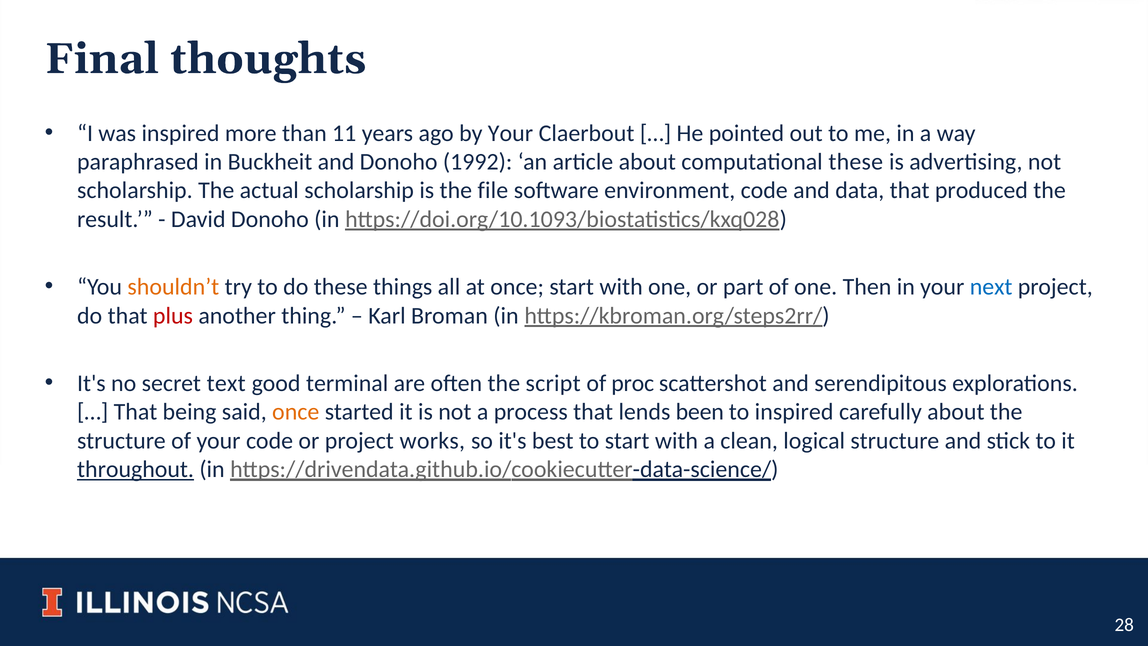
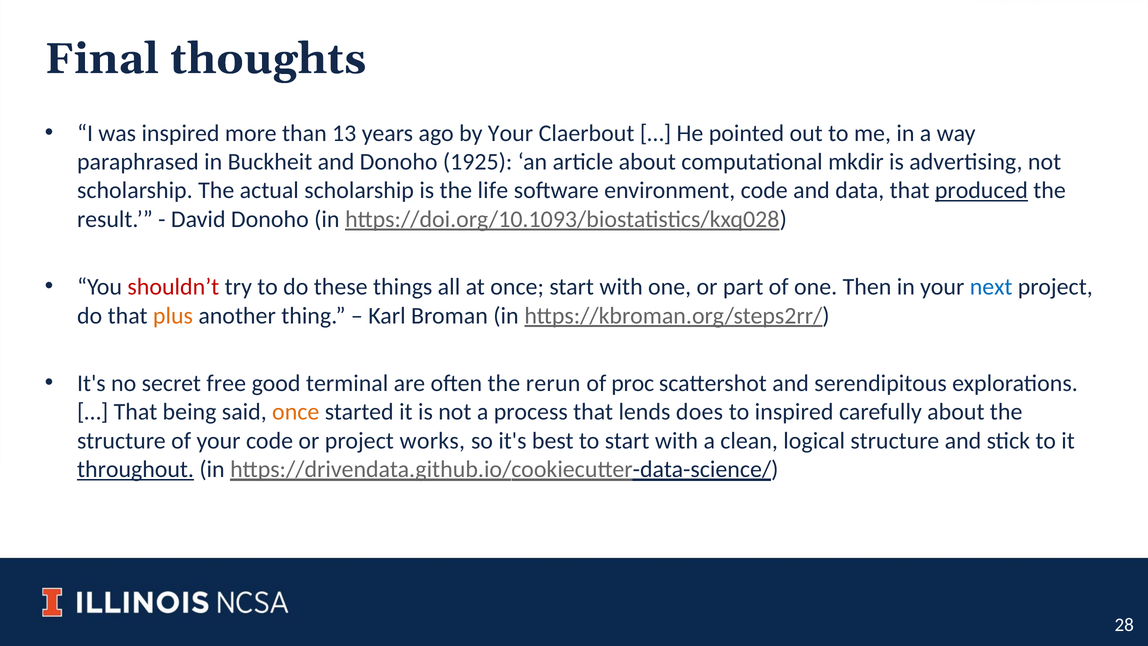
11: 11 -> 13
1992: 1992 -> 1925
computational these: these -> mkdir
file: file -> life
produced underline: none -> present
shouldn’t colour: orange -> red
plus colour: red -> orange
text: text -> free
script: script -> rerun
been: been -> does
